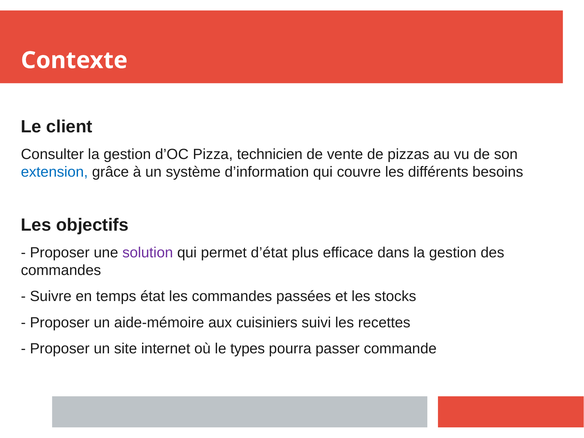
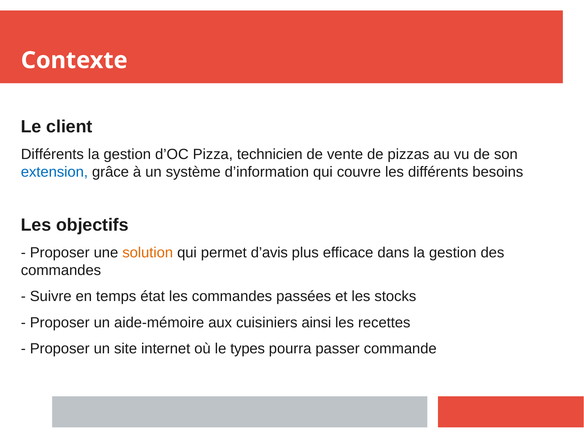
Consulter at (52, 154): Consulter -> Différents
solution colour: purple -> orange
d’état: d’état -> d’avis
suivi: suivi -> ainsi
